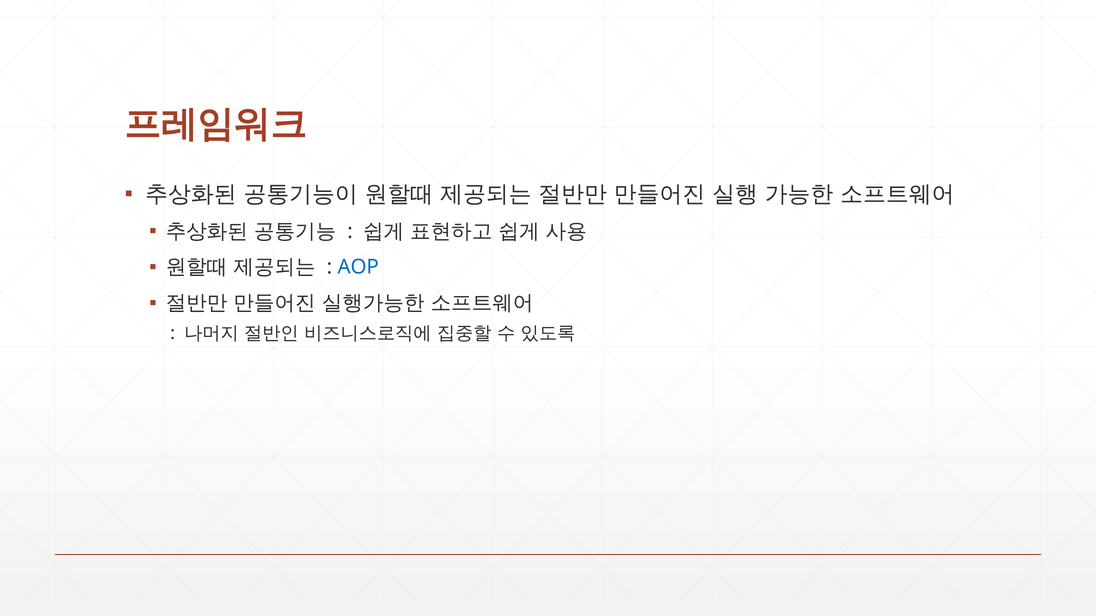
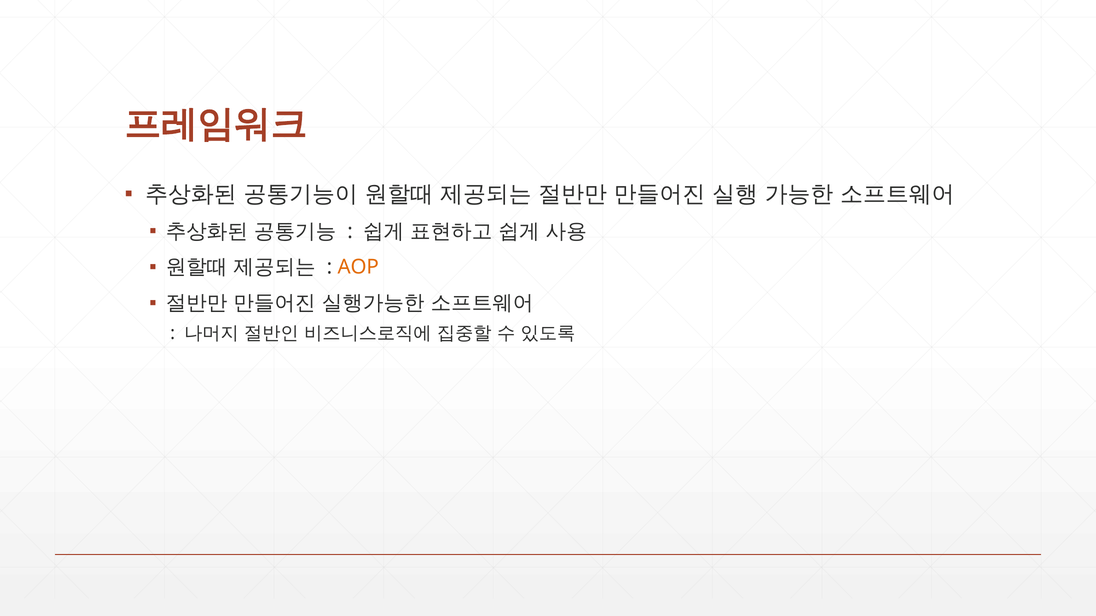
AOP colour: blue -> orange
